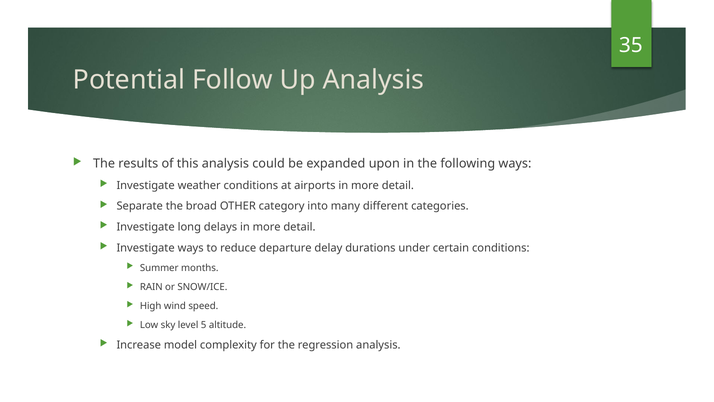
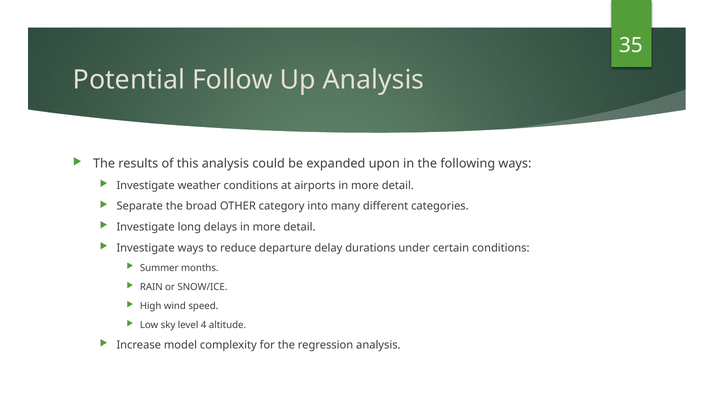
5: 5 -> 4
